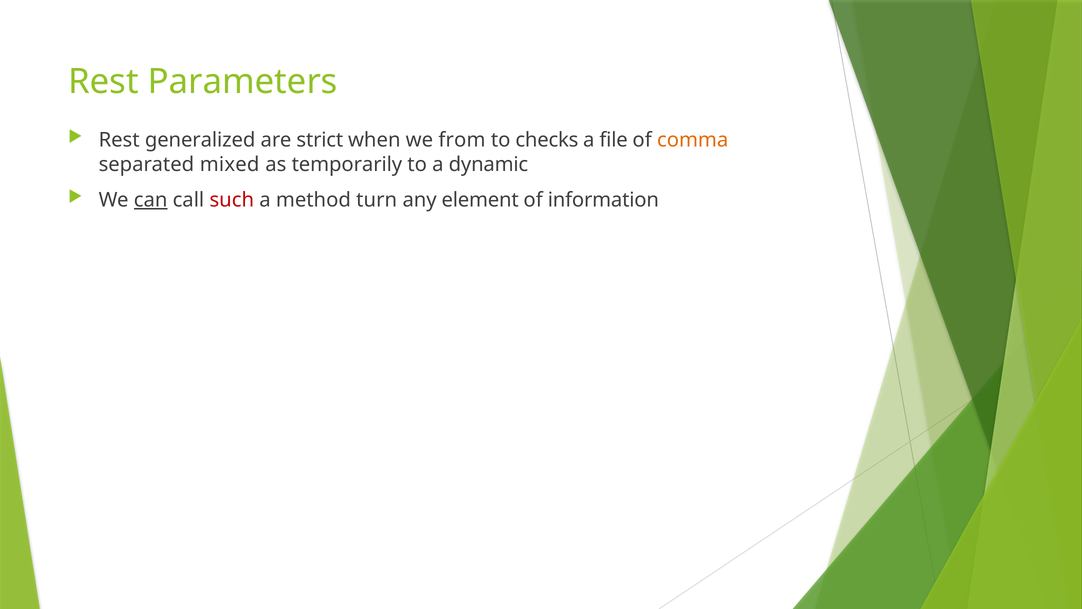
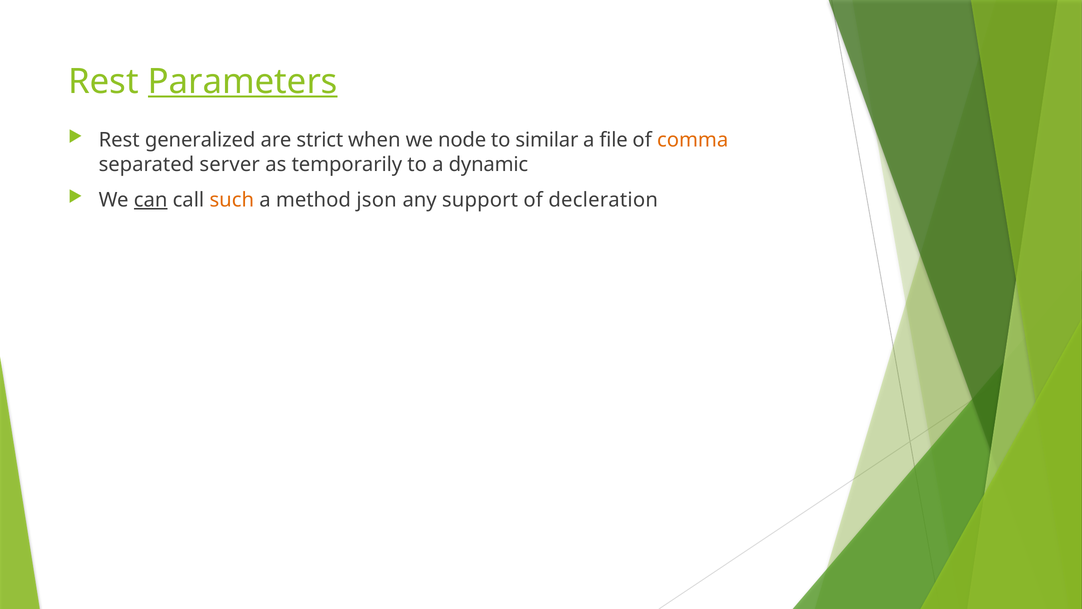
Parameters underline: none -> present
from: from -> node
checks: checks -> similar
mixed: mixed -> server
such colour: red -> orange
turn: turn -> json
element: element -> support
information: information -> decleration
